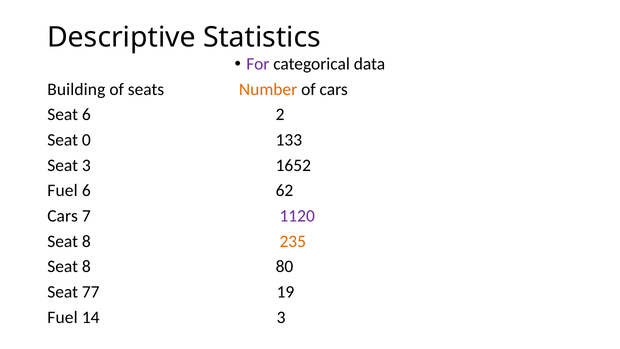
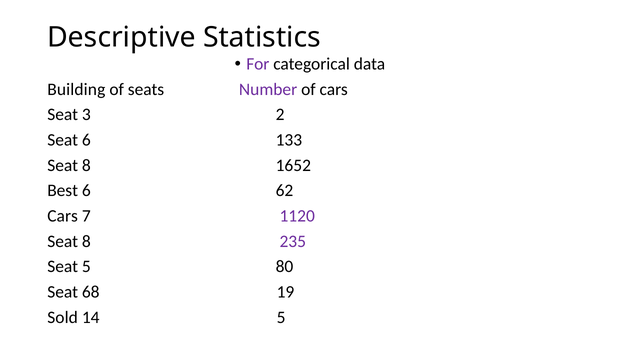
Number colour: orange -> purple
Seat 6: 6 -> 3
Seat 0: 0 -> 6
3 at (86, 165): 3 -> 8
Fuel at (63, 190): Fuel -> Best
235 colour: orange -> purple
8 at (86, 266): 8 -> 5
77: 77 -> 68
Fuel at (63, 317): Fuel -> Sold
14 3: 3 -> 5
